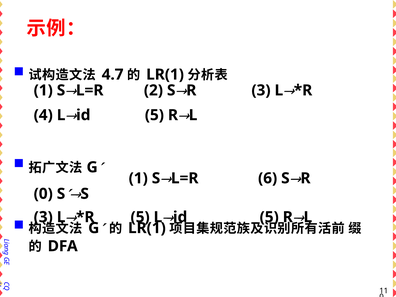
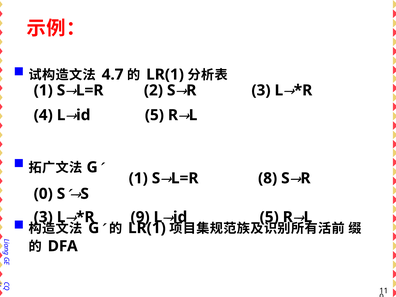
6: 6 -> 8
5 at (140, 217): 5 -> 9
